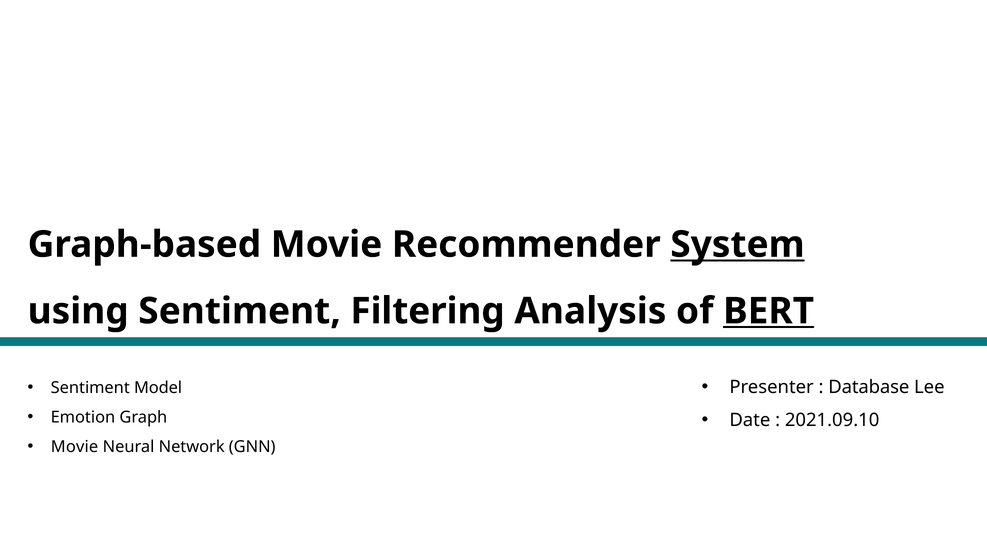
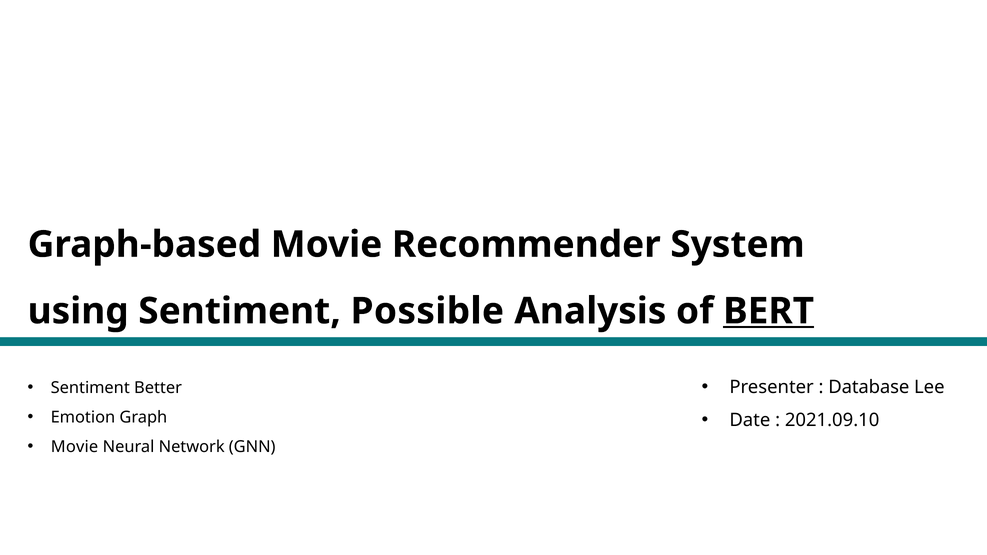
System underline: present -> none
Filtering: Filtering -> Possible
Model: Model -> Better
